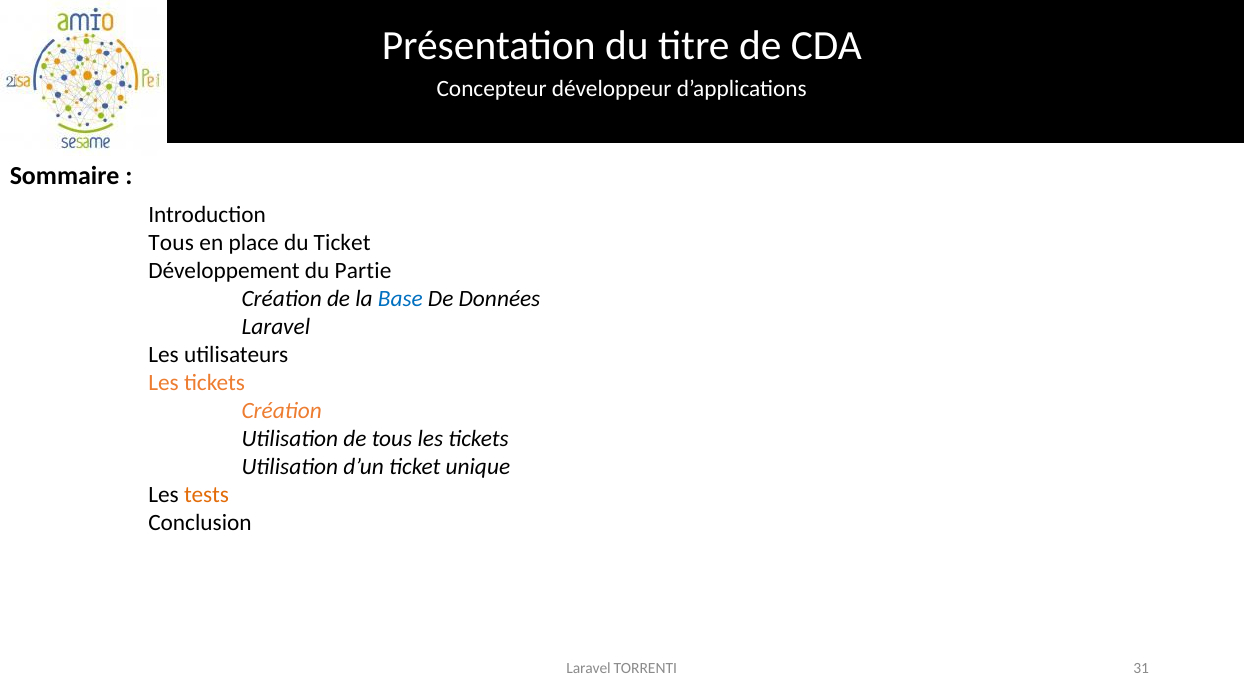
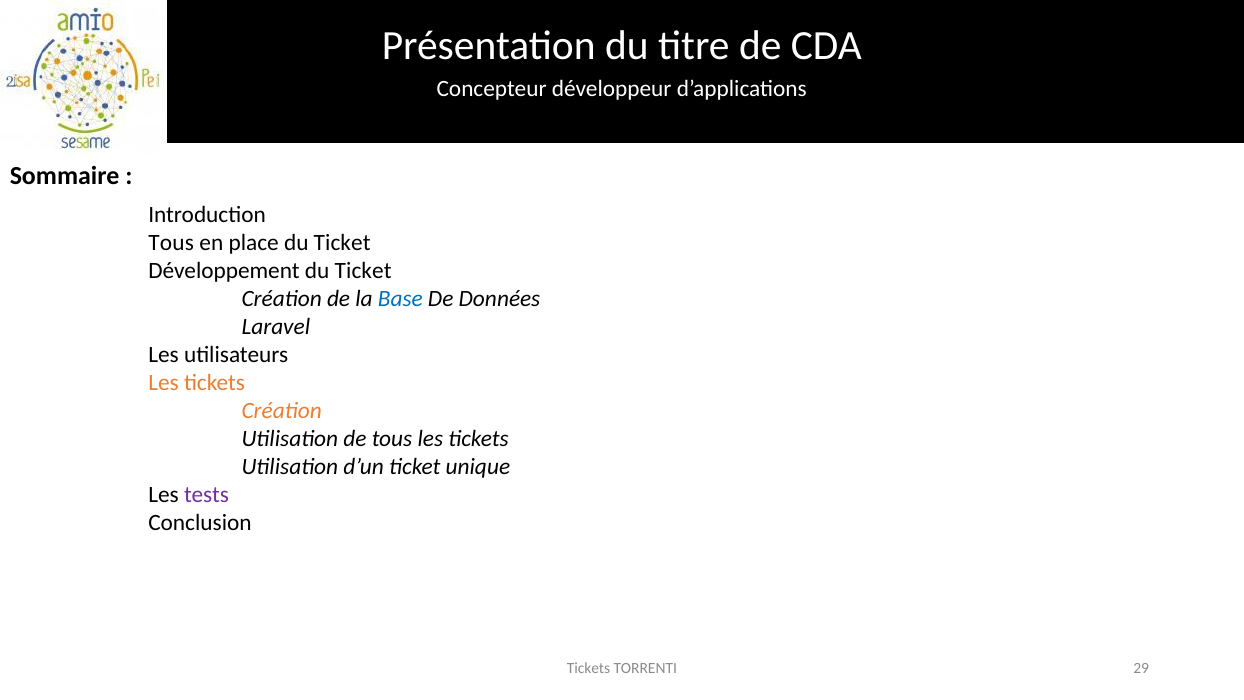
Développement du Partie: Partie -> Ticket
tests colour: orange -> purple
Laravel at (589, 668): Laravel -> Tickets
31: 31 -> 29
